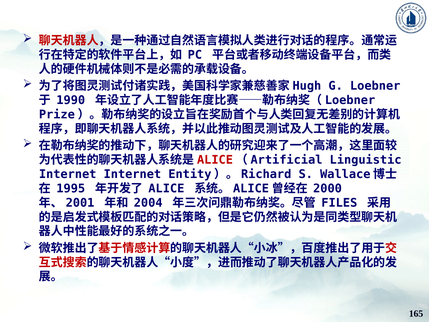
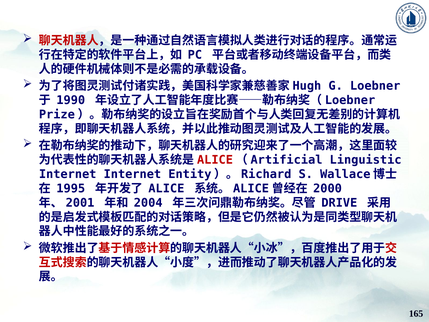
FILES: FILES -> DRIVE
